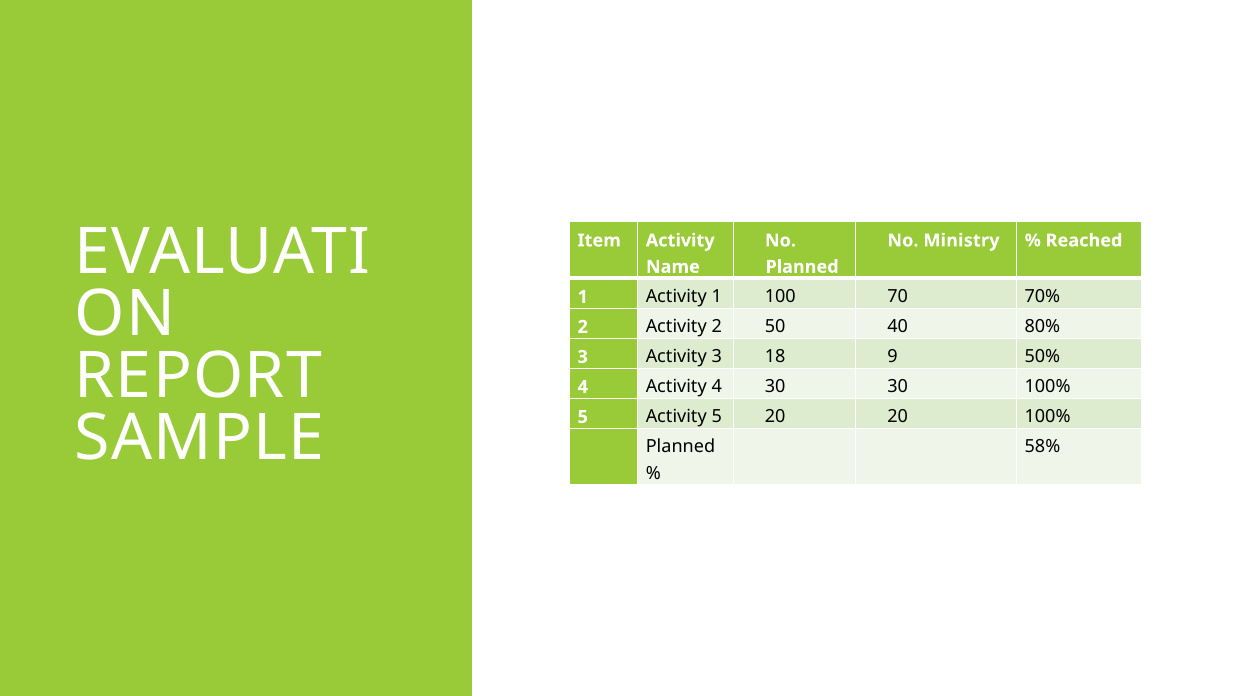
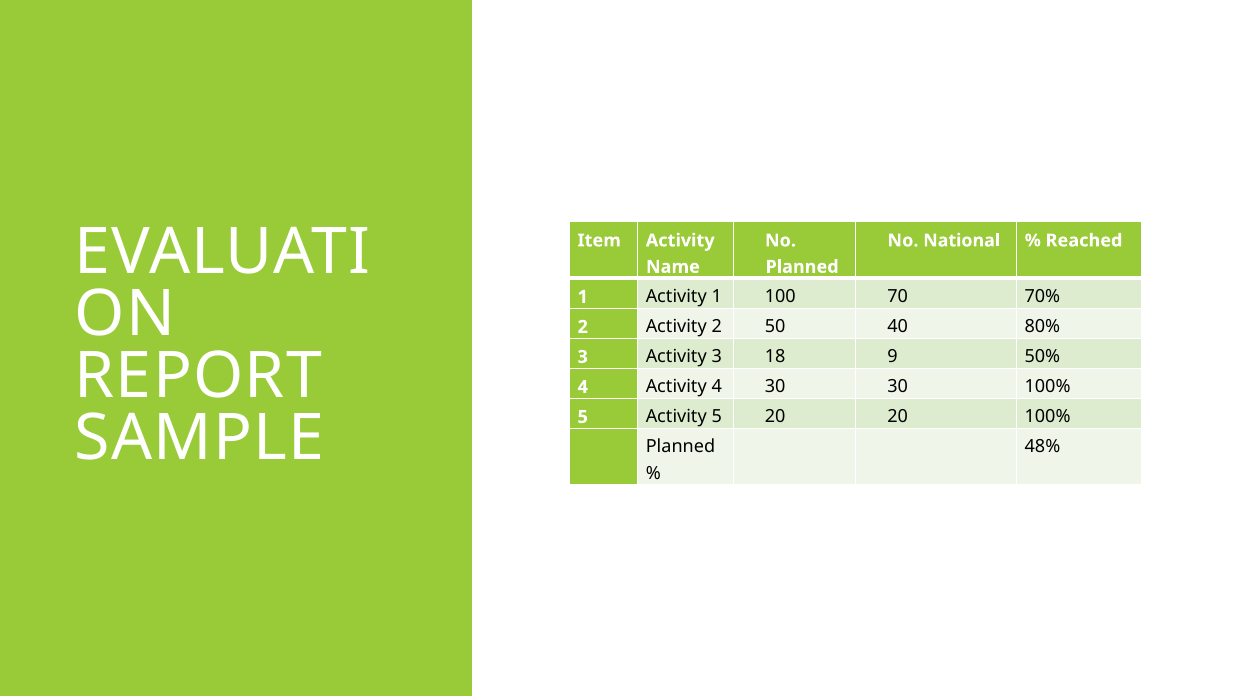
Ministry: Ministry -> National
58%: 58% -> 48%
